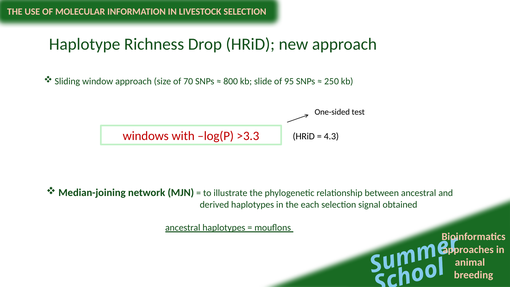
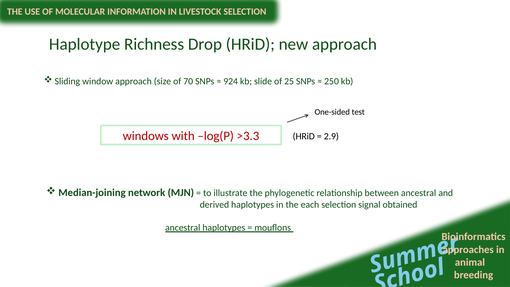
800: 800 -> 924
95: 95 -> 25
4.3: 4.3 -> 2.9
